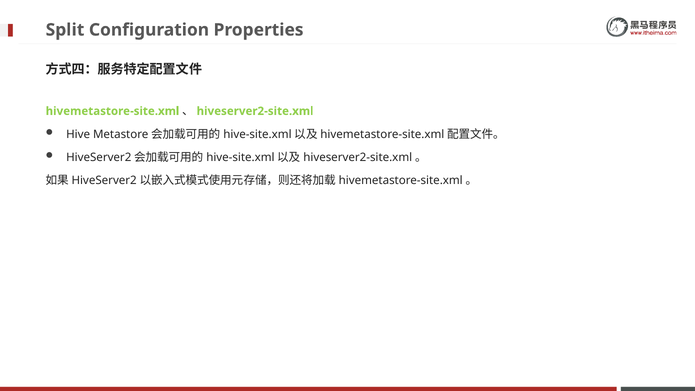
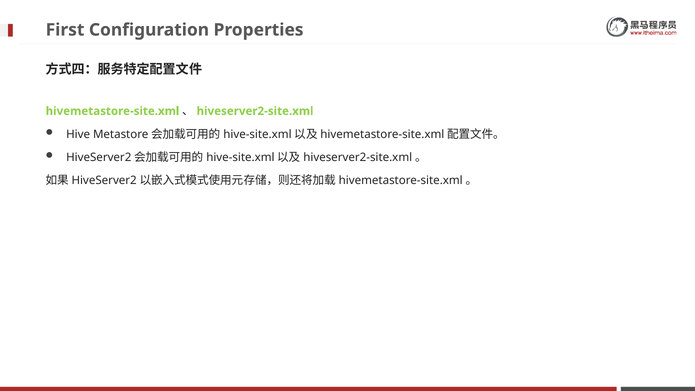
Split: Split -> First
